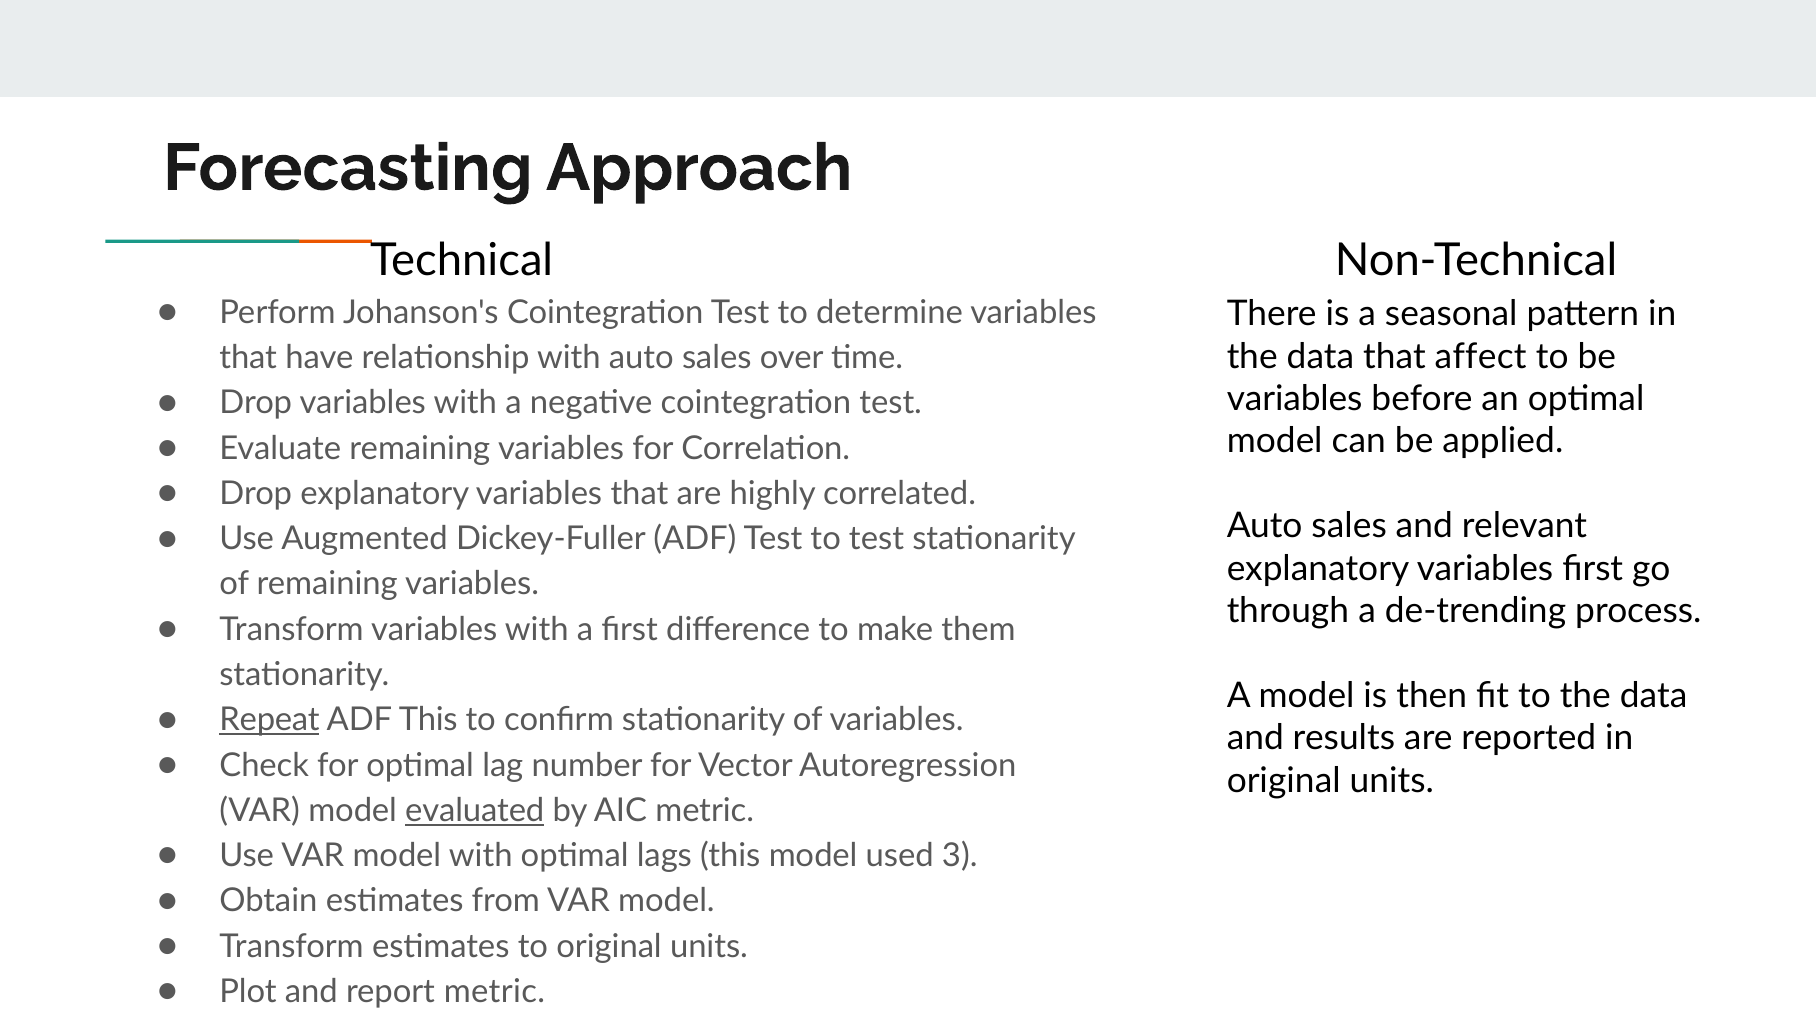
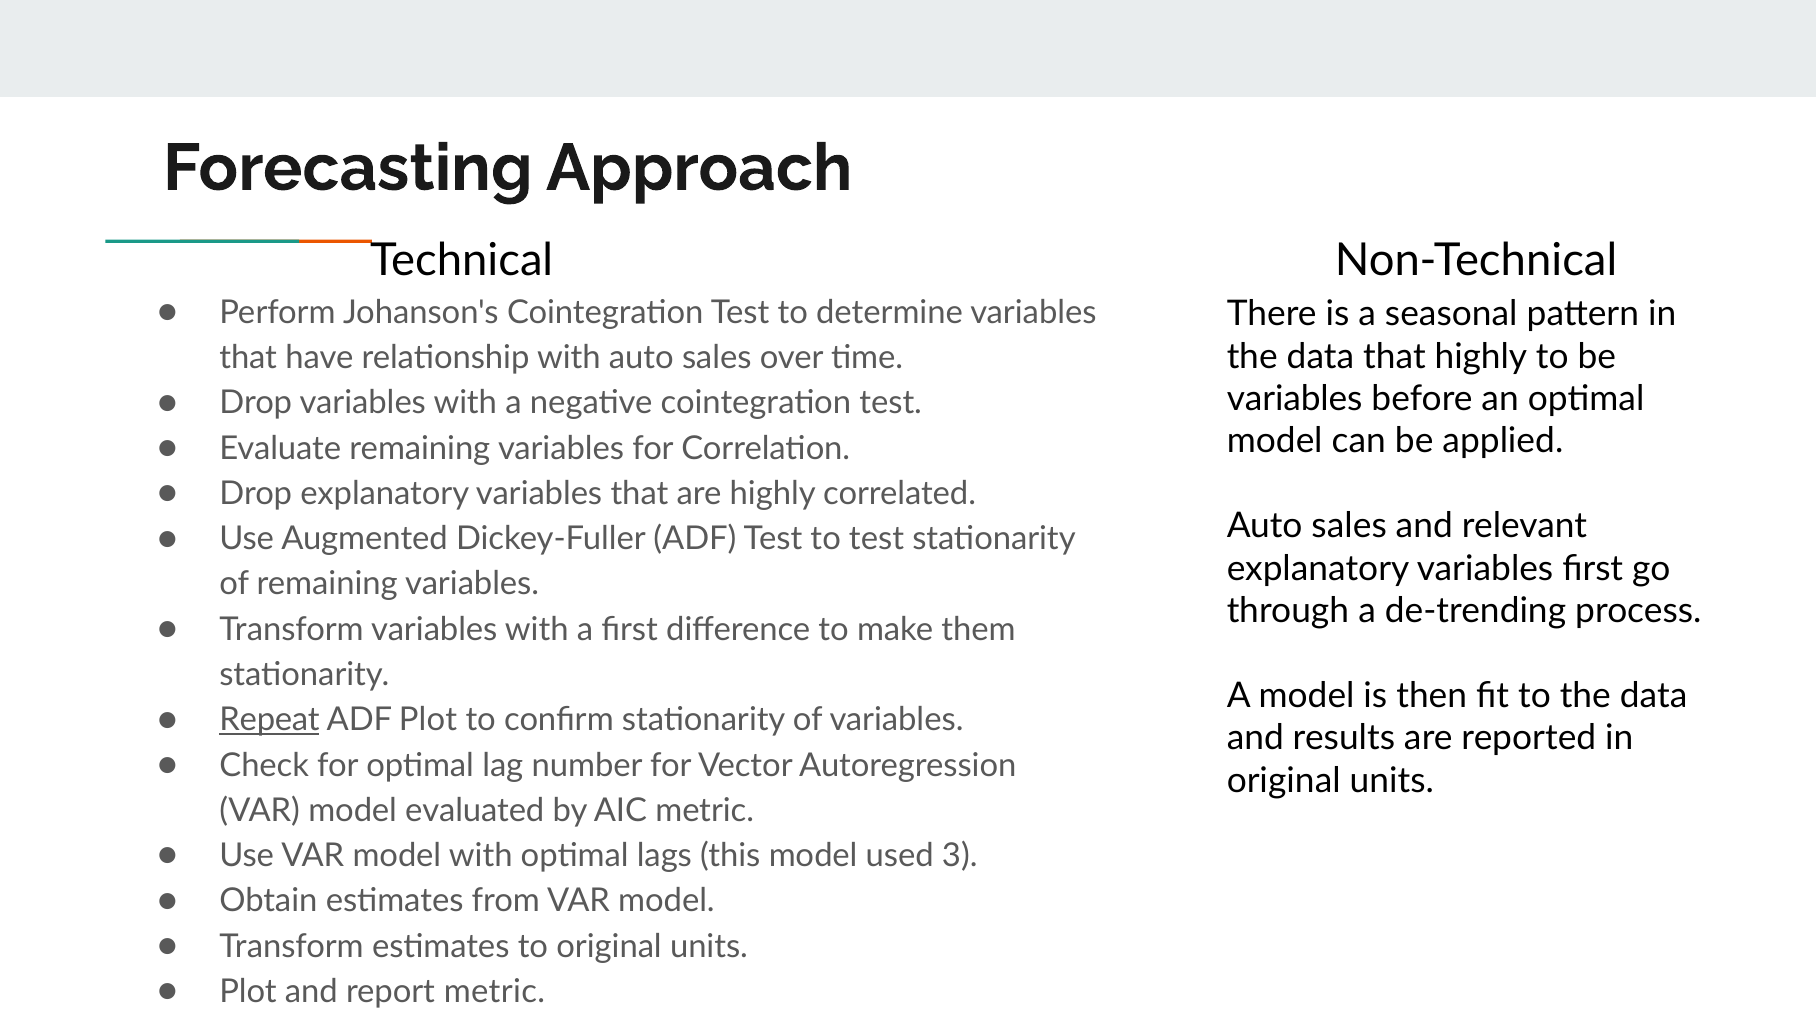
that affect: affect -> highly
ADF This: This -> Plot
evaluated underline: present -> none
